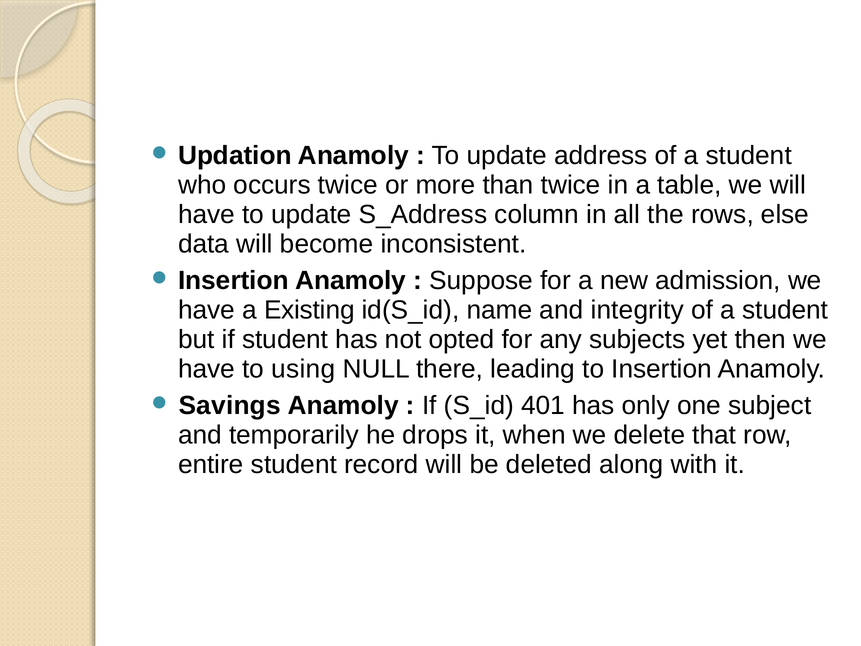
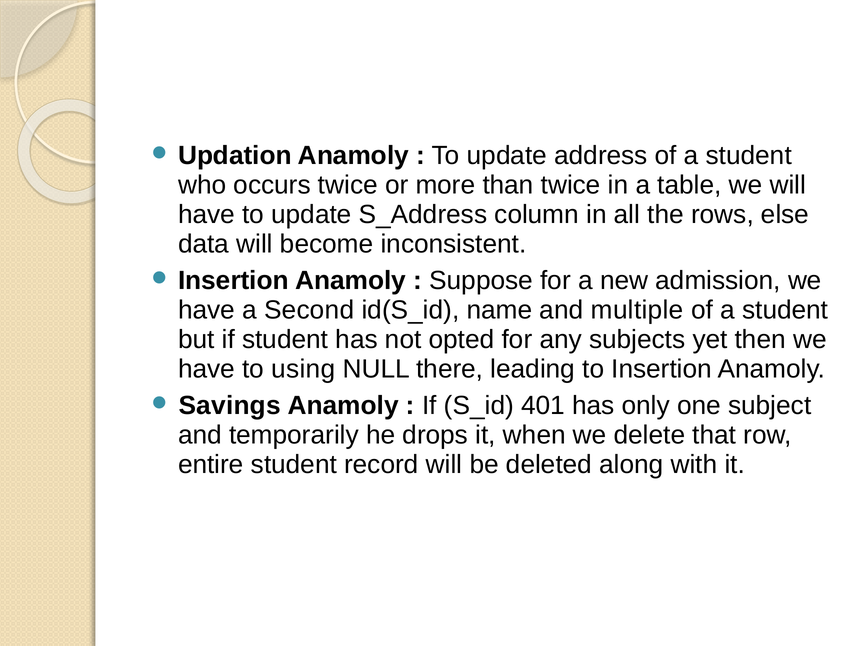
Existing: Existing -> Second
integrity: integrity -> multiple
